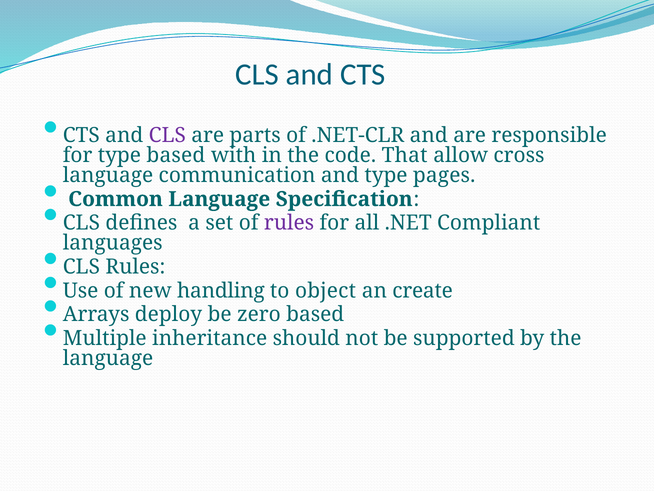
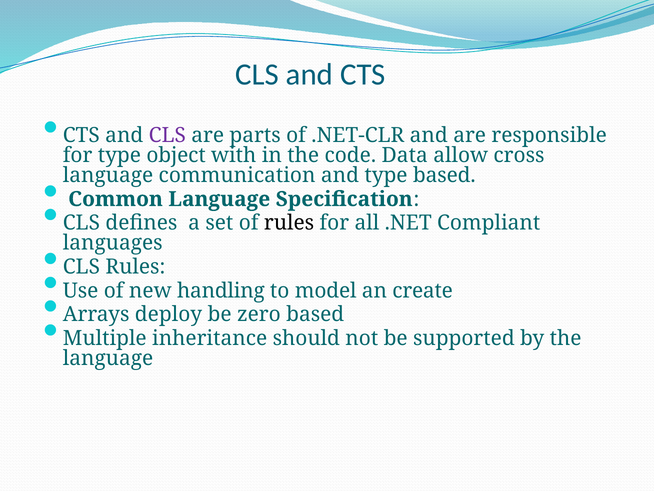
type based: based -> object
That: That -> Data
type pages: pages -> based
rules at (289, 223) colour: purple -> black
object: object -> model
